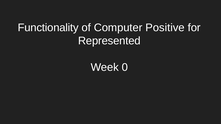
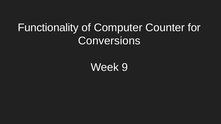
Positive: Positive -> Counter
Represented: Represented -> Conversions
0: 0 -> 9
